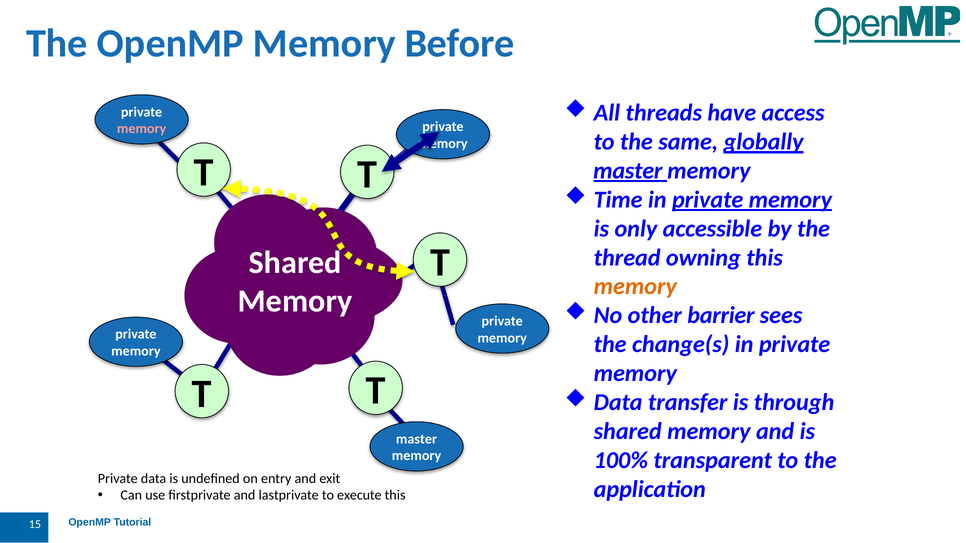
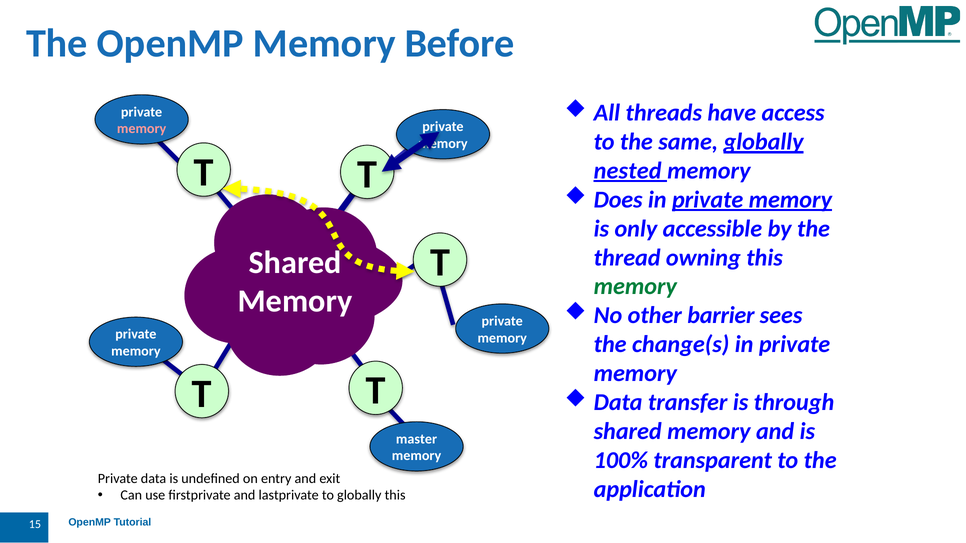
master at (628, 171): master -> nested
Time: Time -> Does
memory at (635, 287) colour: orange -> green
to execute: execute -> globally
